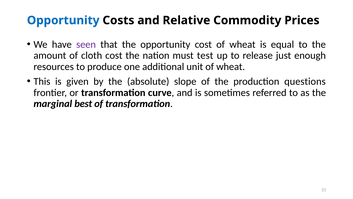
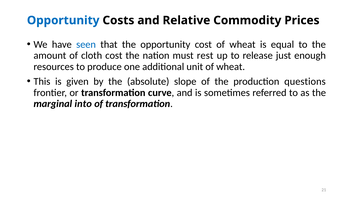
seen colour: purple -> blue
test: test -> rest
best: best -> into
